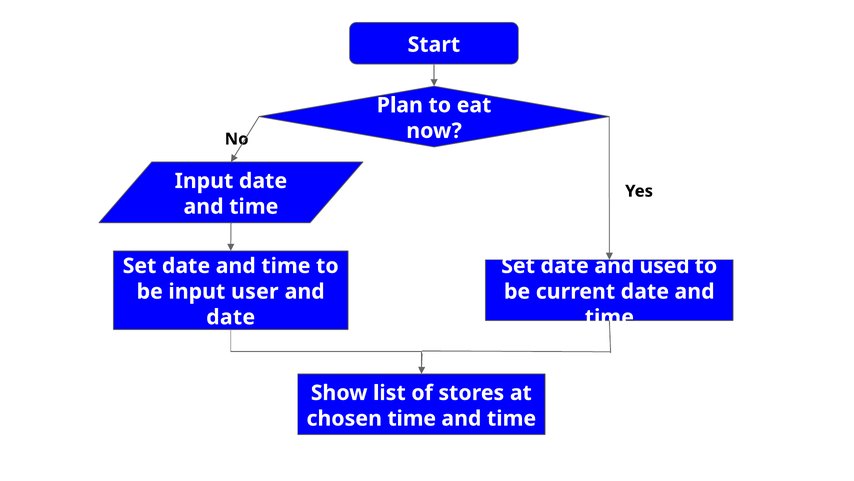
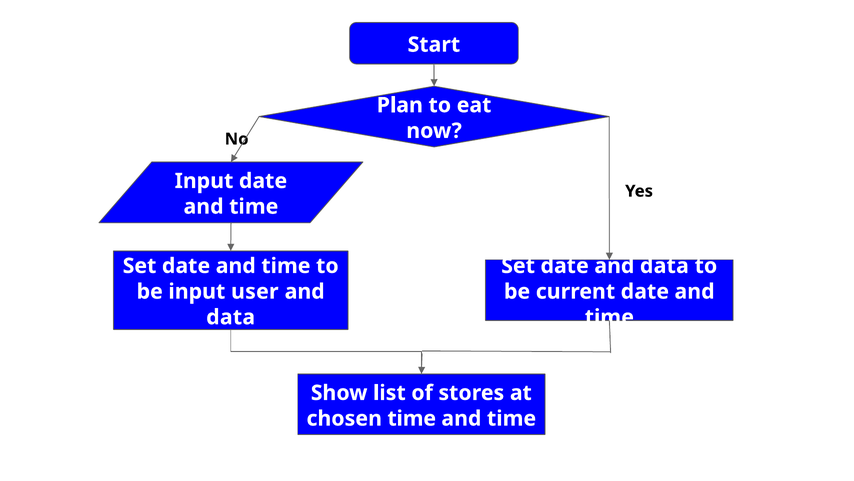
date and used: used -> data
date at (231, 317): date -> data
